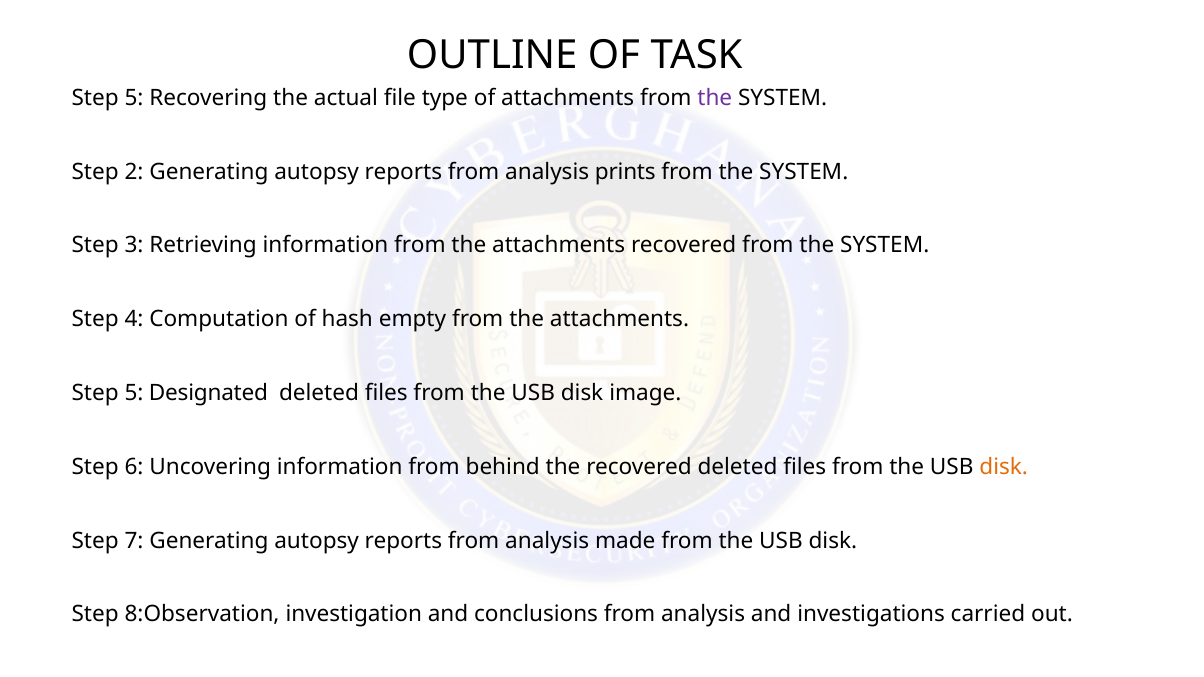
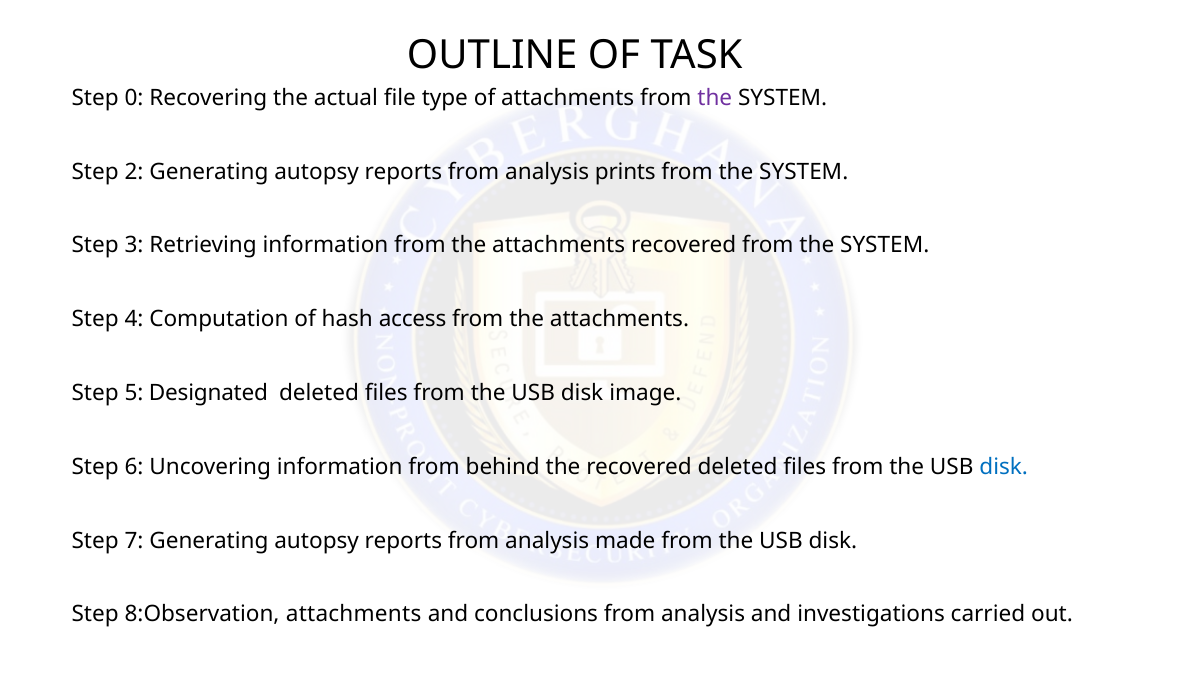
5 at (134, 98): 5 -> 0
empty: empty -> access
disk at (1004, 467) colour: orange -> blue
8:Observation investigation: investigation -> attachments
